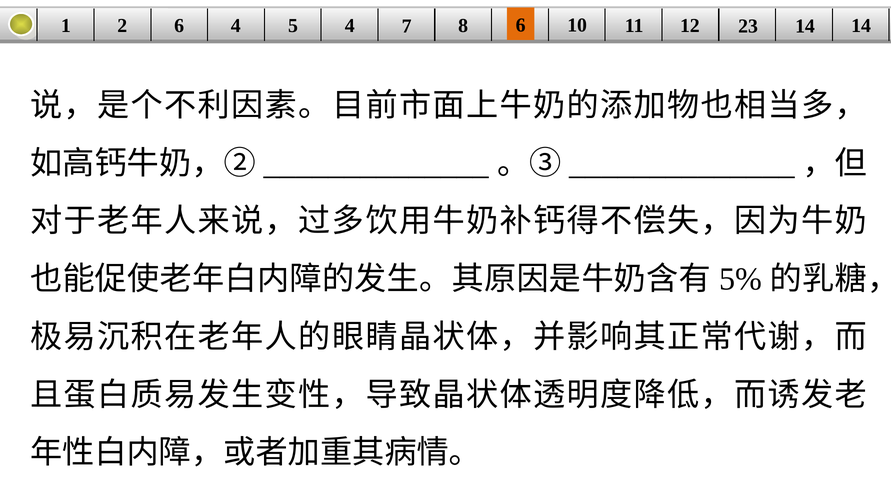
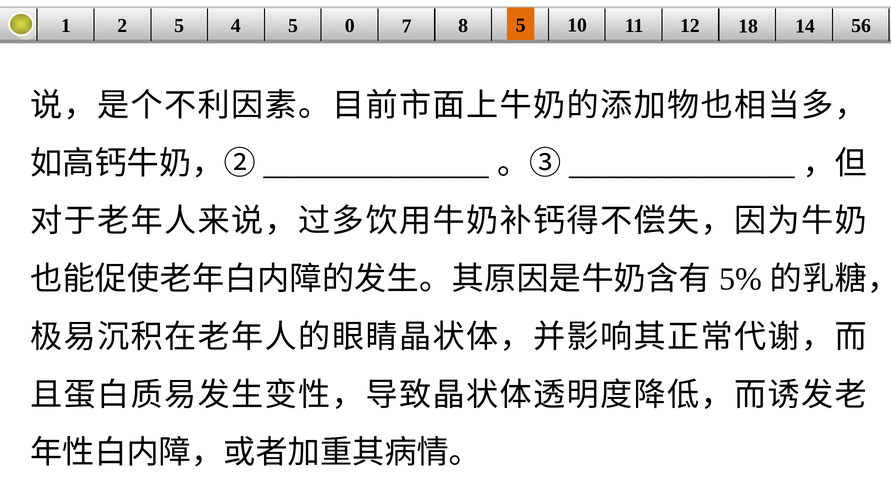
2 6: 6 -> 5
5 4: 4 -> 0
8 6: 6 -> 5
23: 23 -> 18
14 14: 14 -> 56
